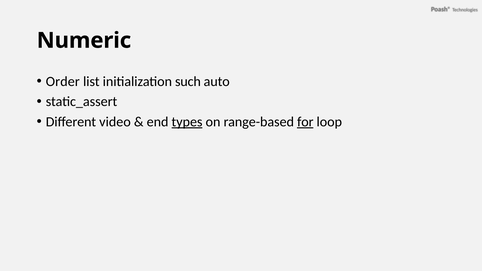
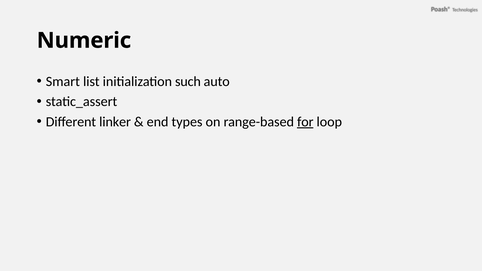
Order: Order -> Smart
video: video -> linker
types underline: present -> none
